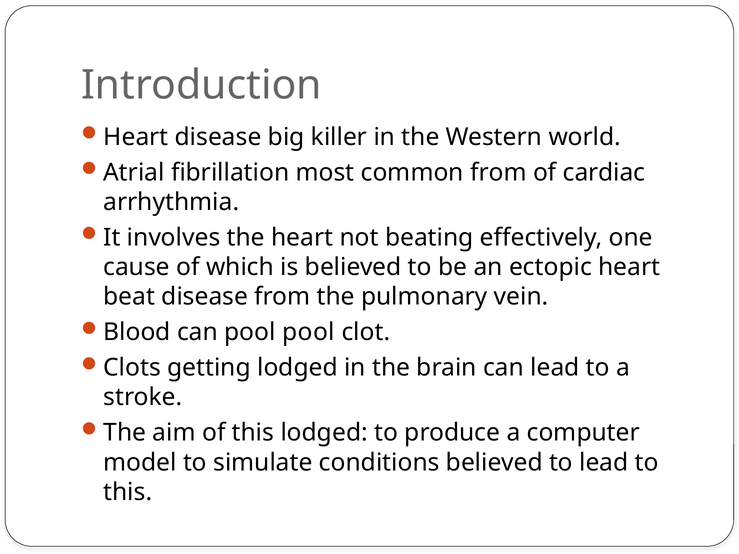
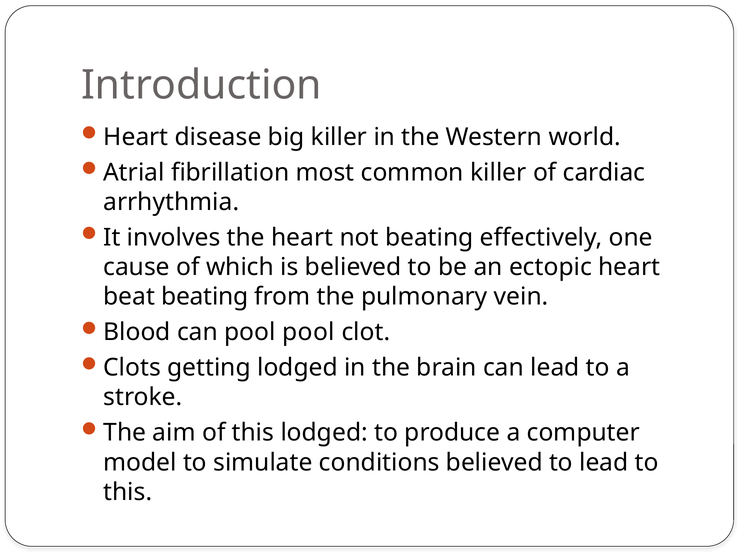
common from: from -> killer
beat disease: disease -> beating
